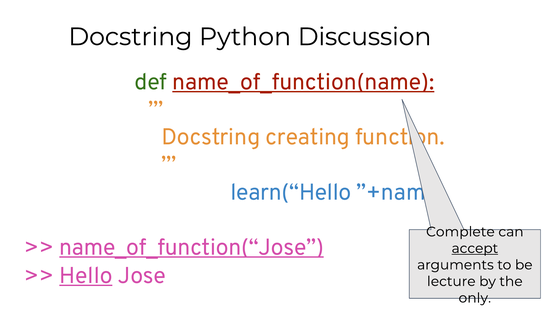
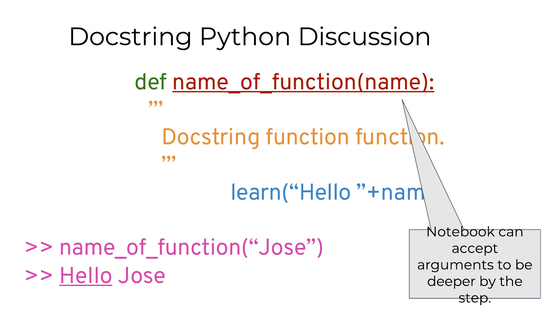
Docstring creating: creating -> function
Complete: Complete -> Notebook
name_of_function(“Jose underline: present -> none
accept underline: present -> none
lecture: lecture -> deeper
only: only -> step
